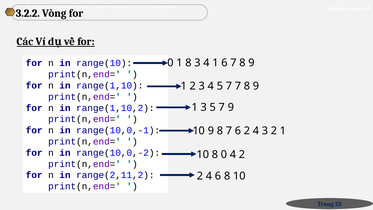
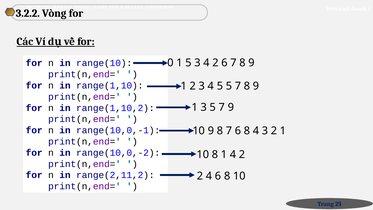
1 8: 8 -> 5
3 4 1: 1 -> 2
4 5 7: 7 -> 5
7 6 2: 2 -> 8
8 0: 0 -> 1
